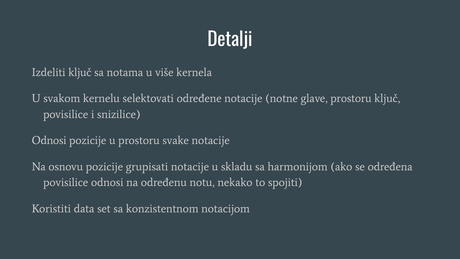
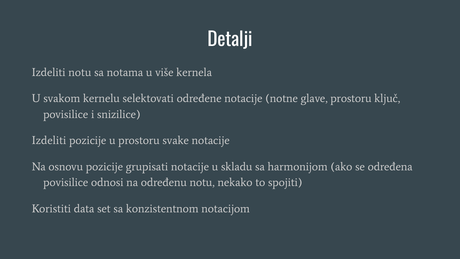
Izdeliti ključ: ključ -> notu
Odnosi at (49, 140): Odnosi -> Izdeliti
